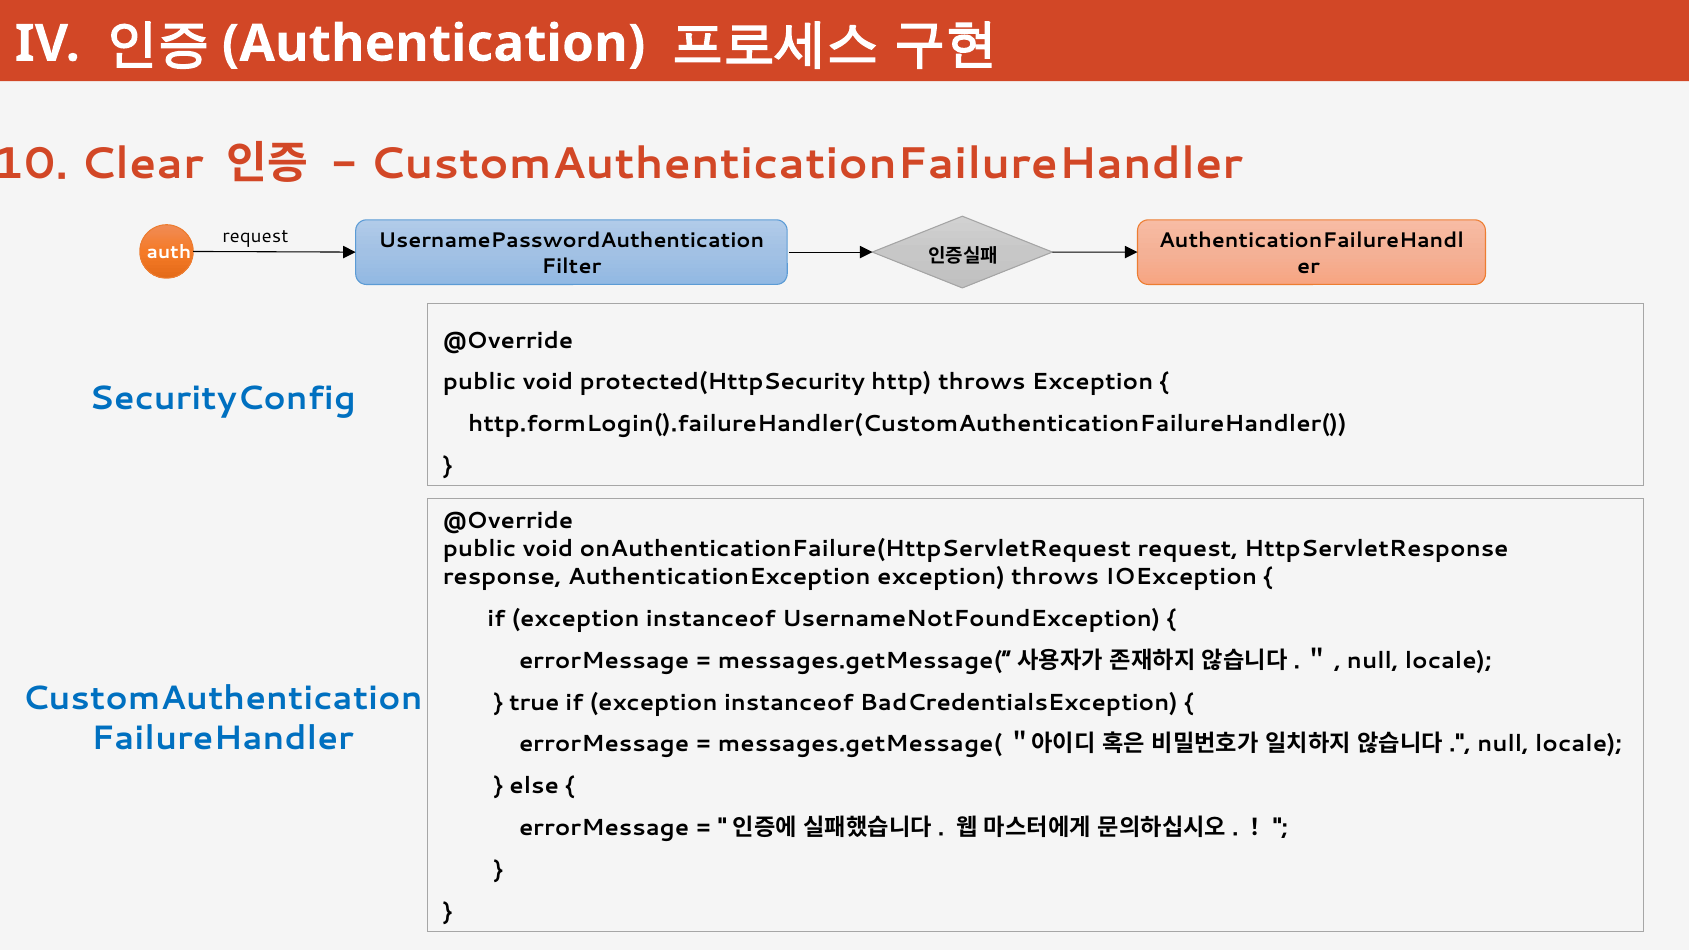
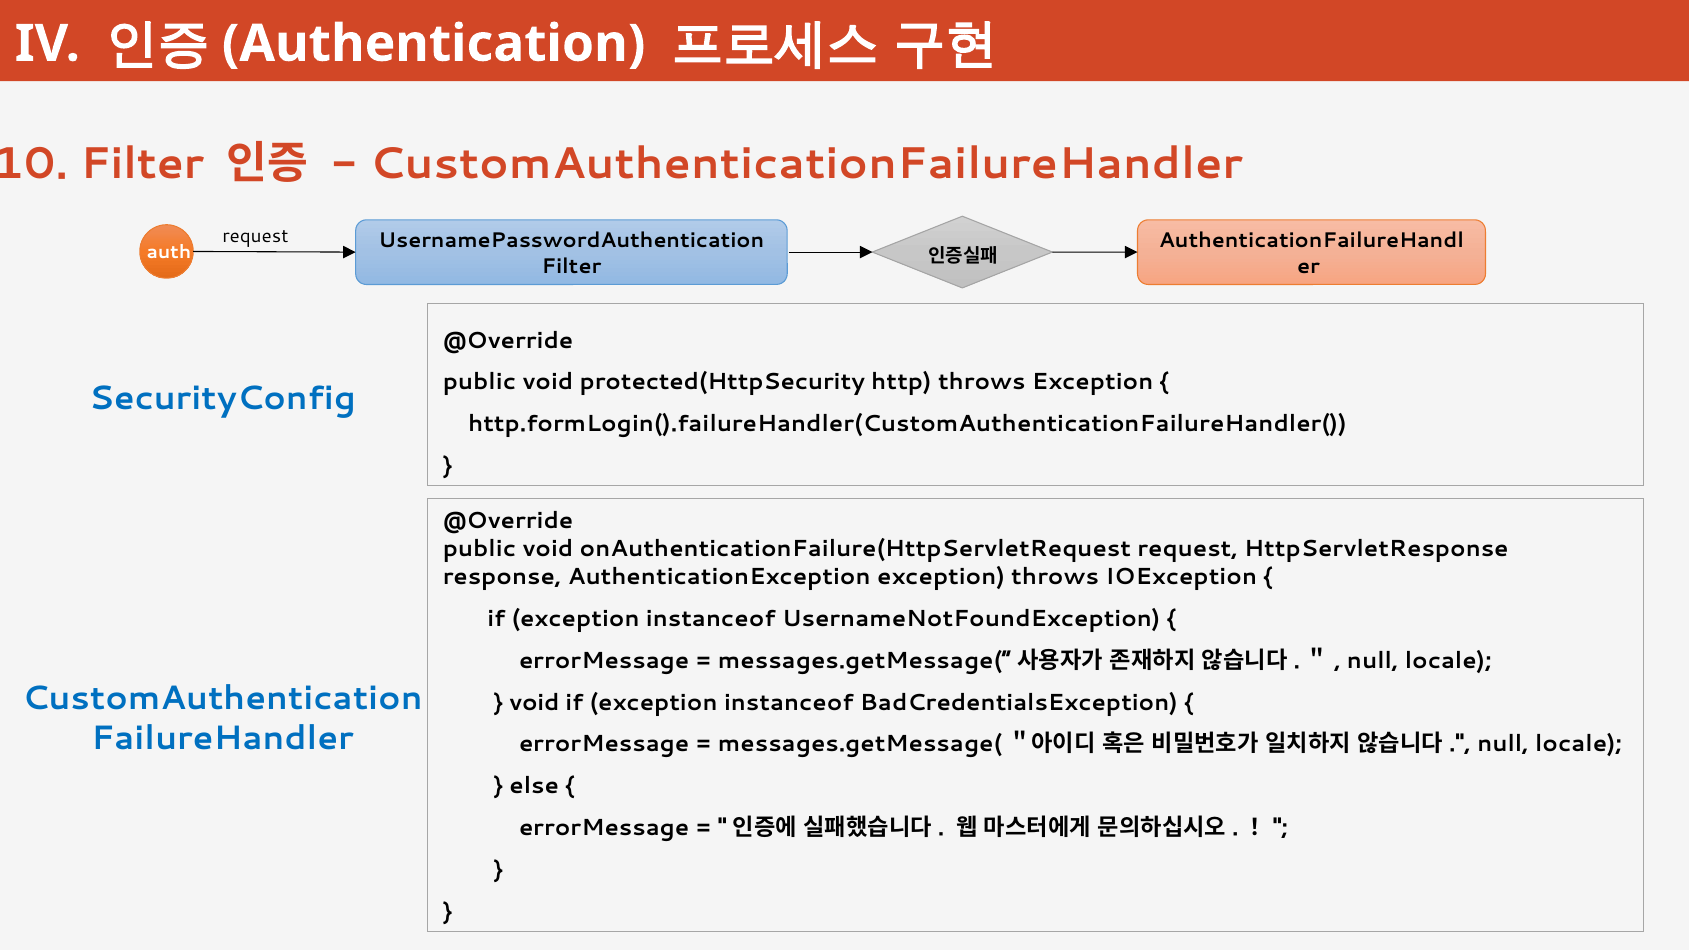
Clear at (142, 164): Clear -> Filter
true at (534, 703): true -> void
